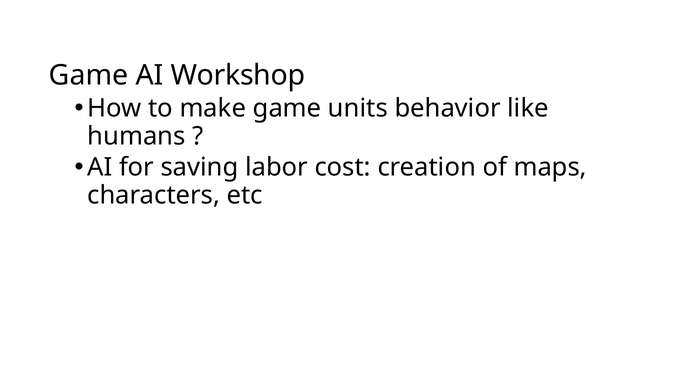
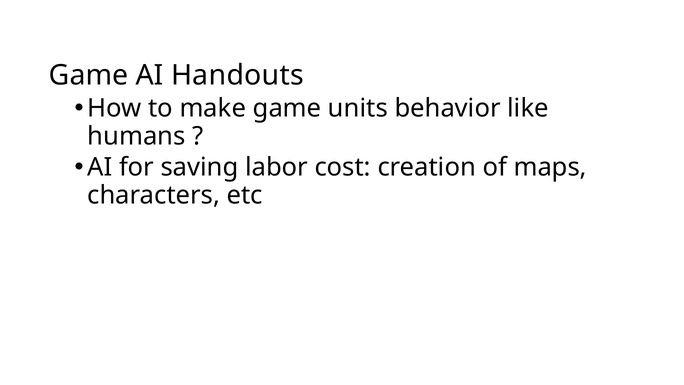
Workshop: Workshop -> Handouts
